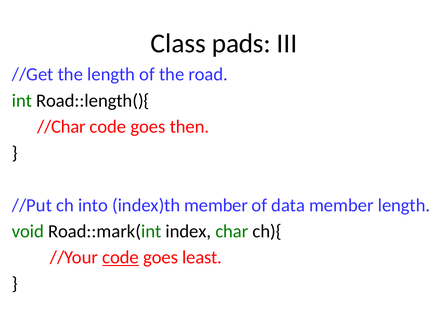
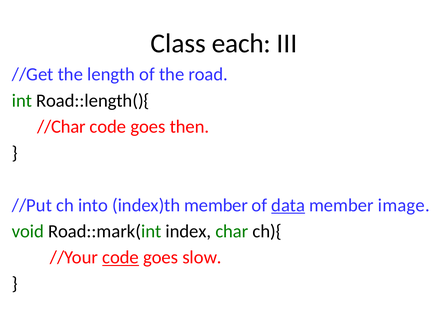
pads: pads -> each
data underline: none -> present
member length: length -> image
least: least -> slow
